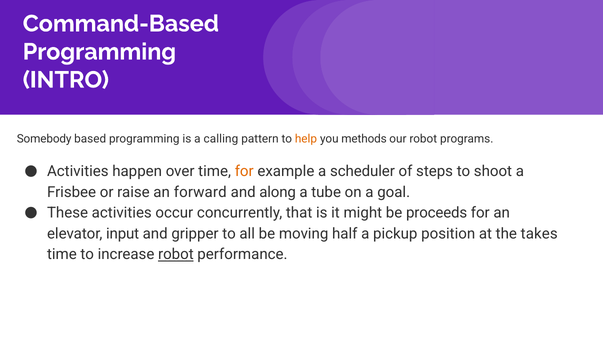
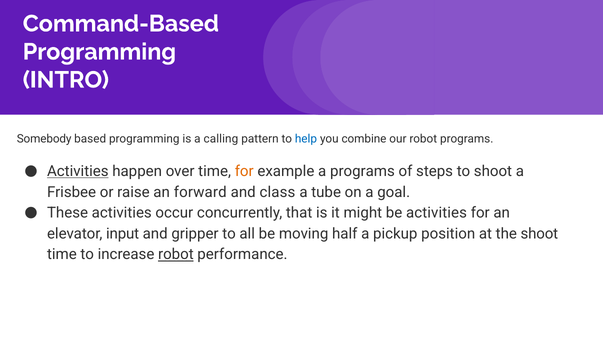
help colour: orange -> blue
methods: methods -> combine
Activities at (78, 171) underline: none -> present
a scheduler: scheduler -> programs
along: along -> class
be proceeds: proceeds -> activities
the takes: takes -> shoot
